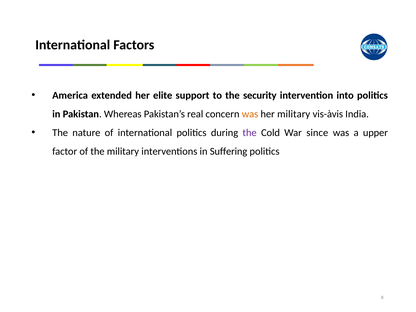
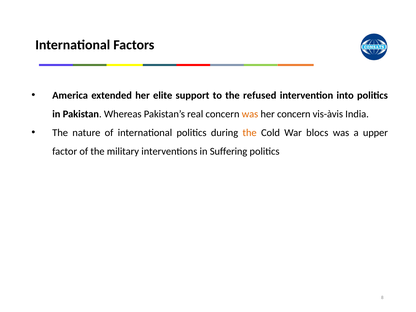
security: security -> refused
her military: military -> concern
the at (250, 133) colour: purple -> orange
since: since -> blocs
